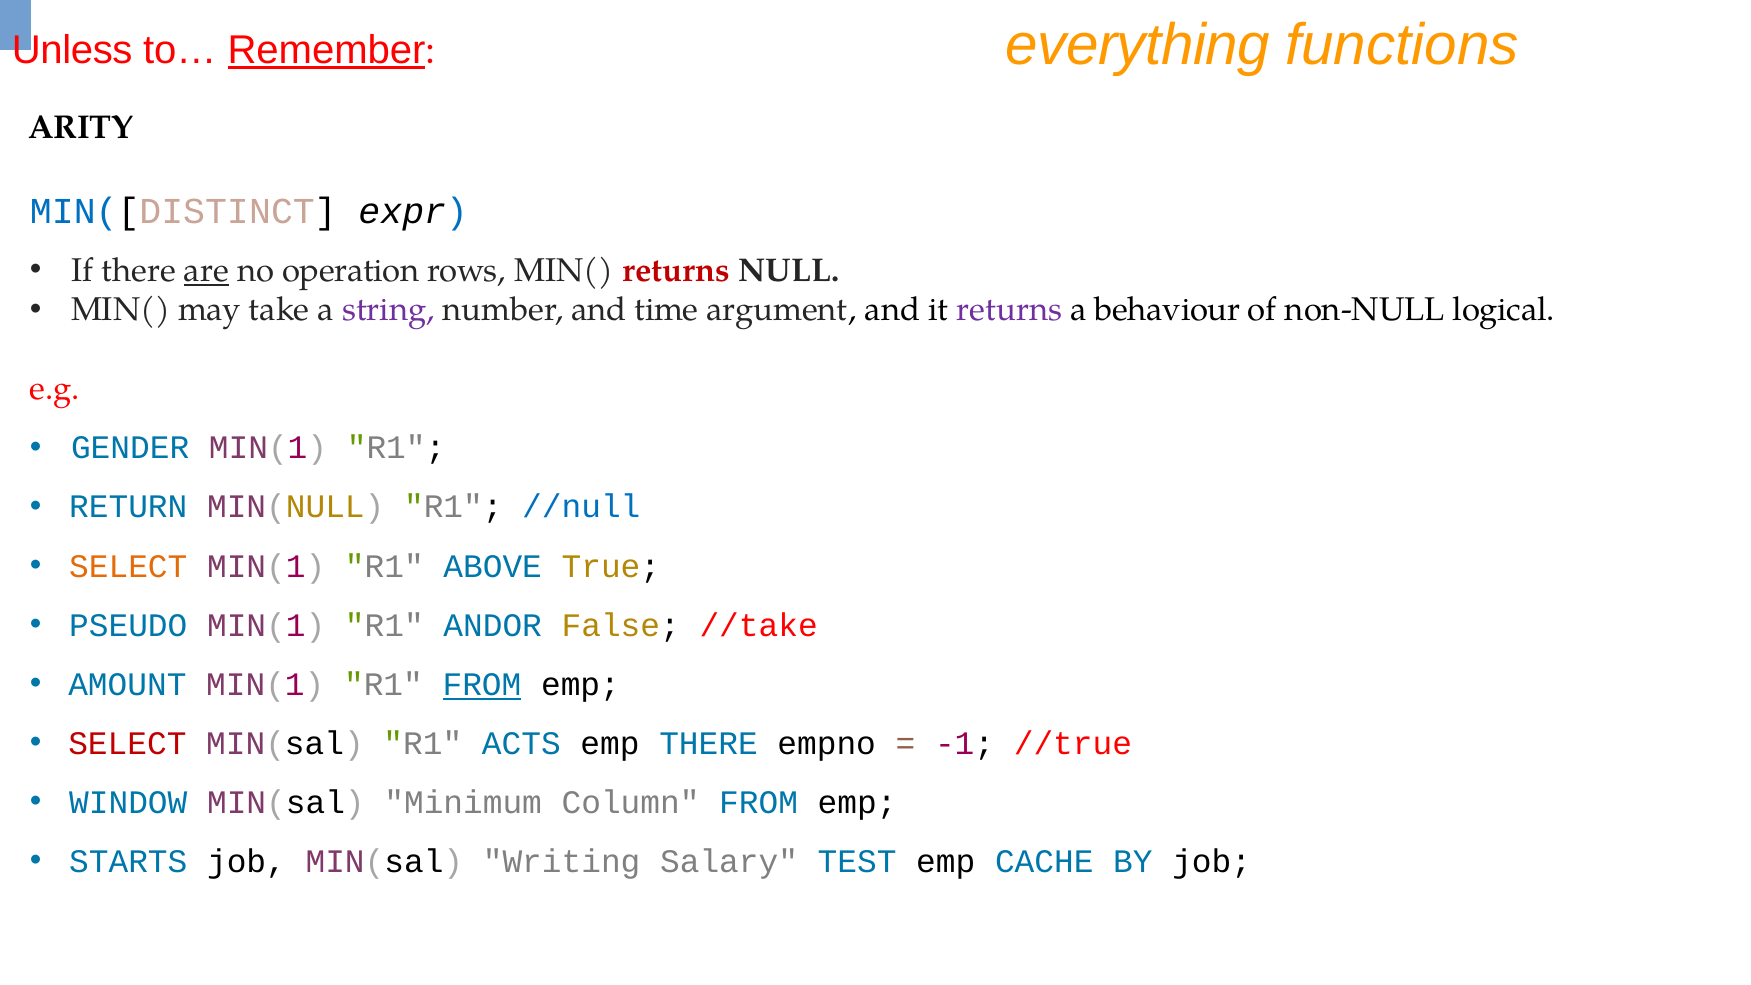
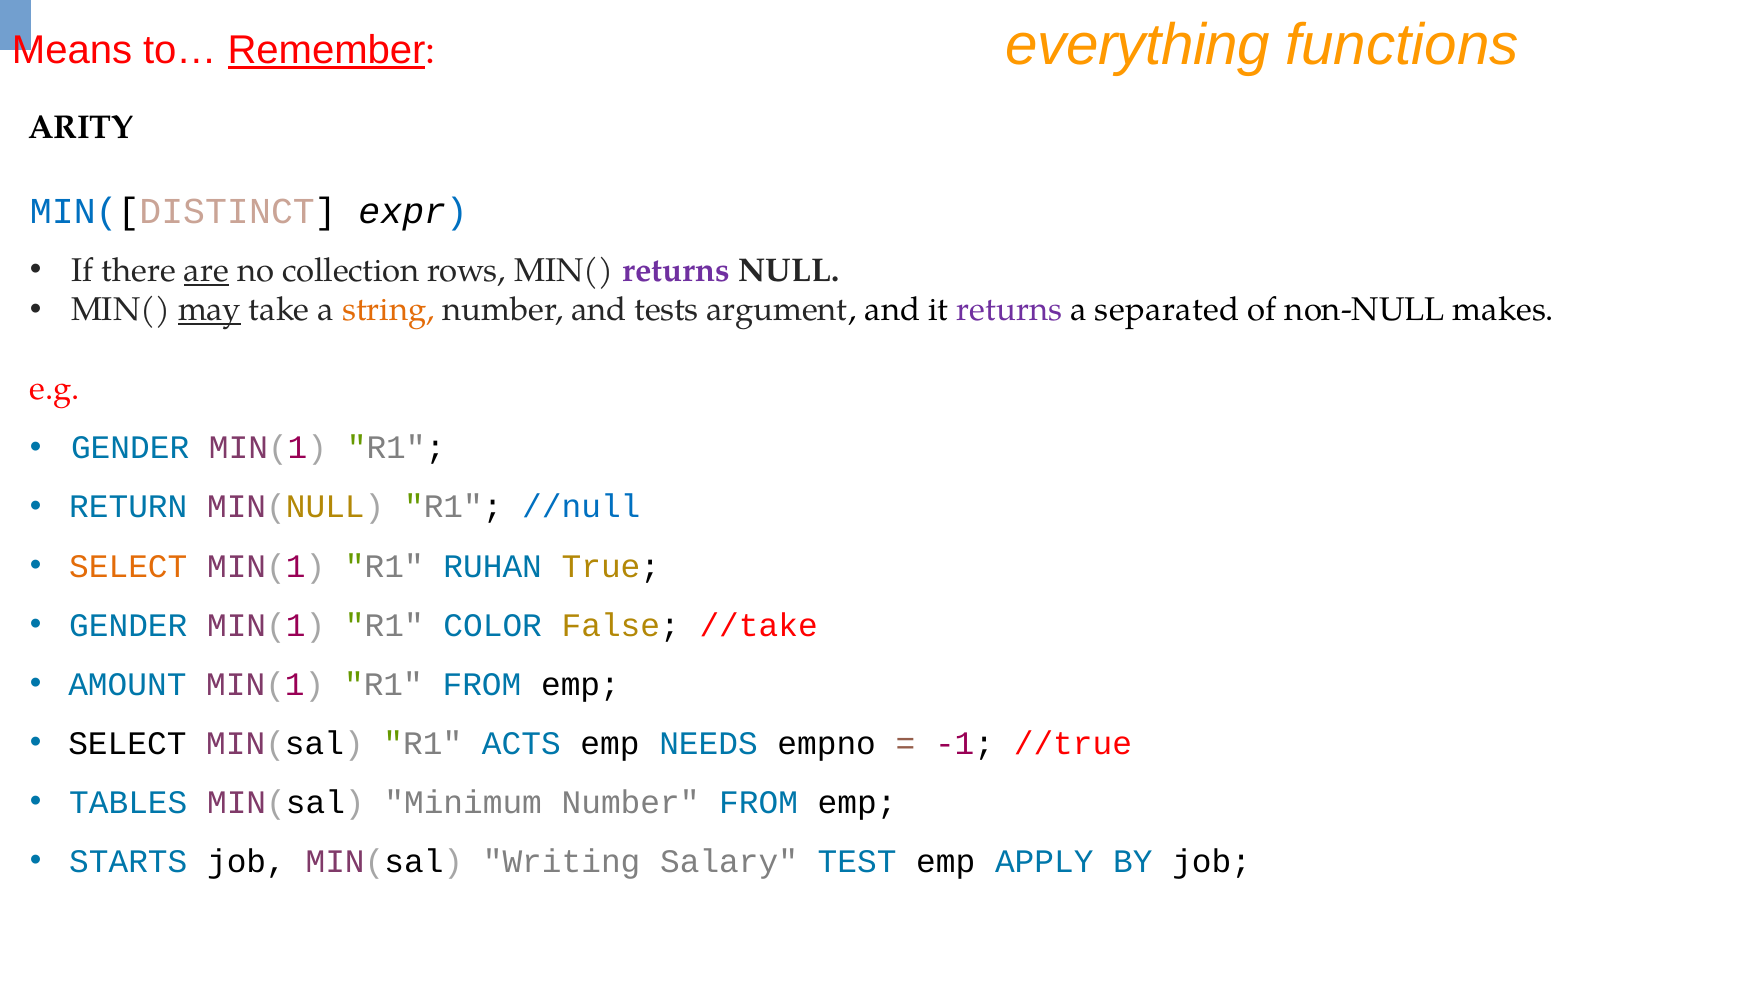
Unless: Unless -> Means
operation: operation -> collection
returns at (676, 271) colour: red -> purple
may underline: none -> present
string colour: purple -> orange
time: time -> tests
behaviour: behaviour -> separated
logical: logical -> makes
ABOVE: ABOVE -> RUHAN
PSEUDO at (128, 625): PSEUDO -> GENDER
ANDOR: ANDOR -> COLOR
FROM at (482, 684) underline: present -> none
SELECT at (127, 743) colour: red -> black
emp THERE: THERE -> NEEDS
WINDOW: WINDOW -> TABLES
Minimum Column: Column -> Number
CACHE: CACHE -> APPLY
